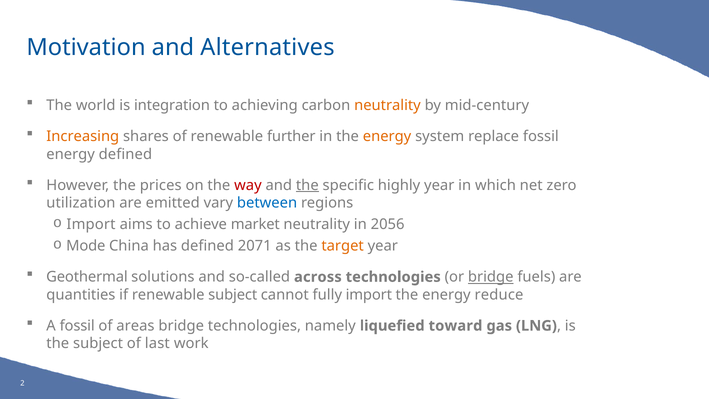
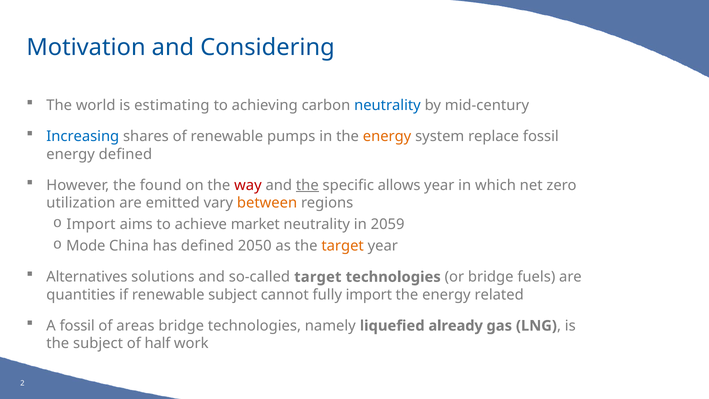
Alternatives: Alternatives -> Considering
integration: integration -> estimating
neutrality at (387, 105) colour: orange -> blue
Increasing colour: orange -> blue
further: further -> pumps
prices: prices -> found
highly: highly -> allows
between colour: blue -> orange
2056: 2056 -> 2059
2071: 2071 -> 2050
Geothermal: Geothermal -> Alternatives
so-called across: across -> target
bridge at (491, 277) underline: present -> none
reduce: reduce -> related
toward: toward -> already
last: last -> half
